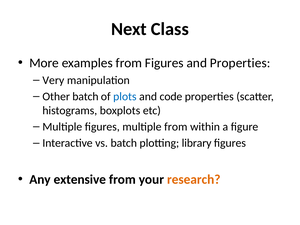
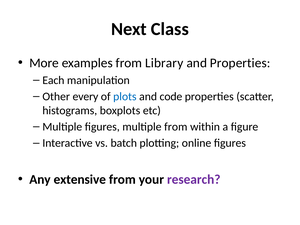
from Figures: Figures -> Library
Very: Very -> Each
Other batch: batch -> every
library: library -> online
research colour: orange -> purple
